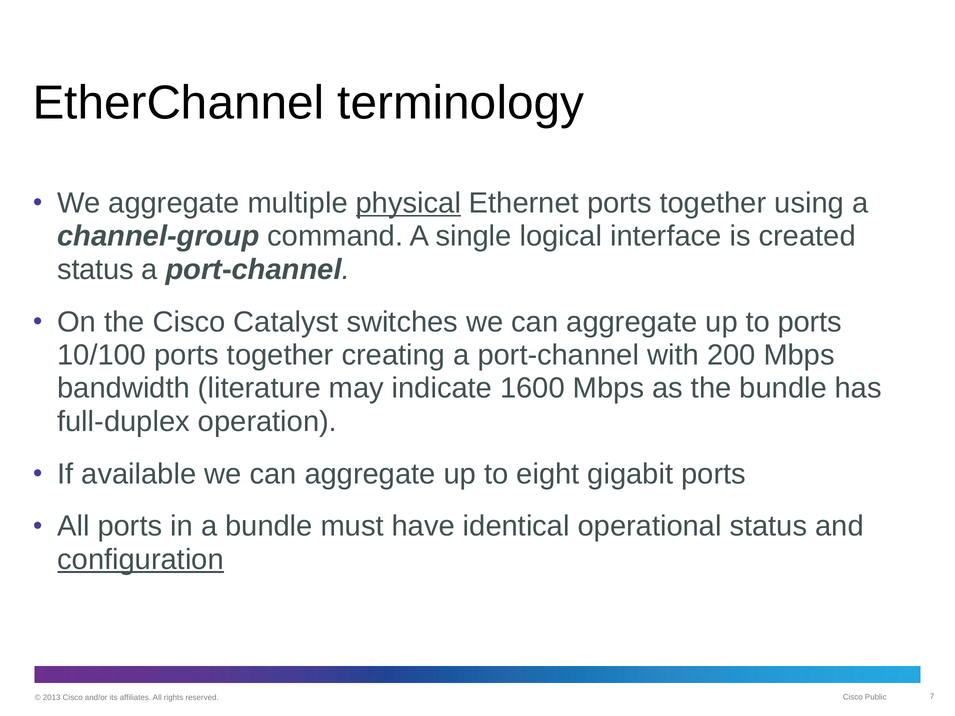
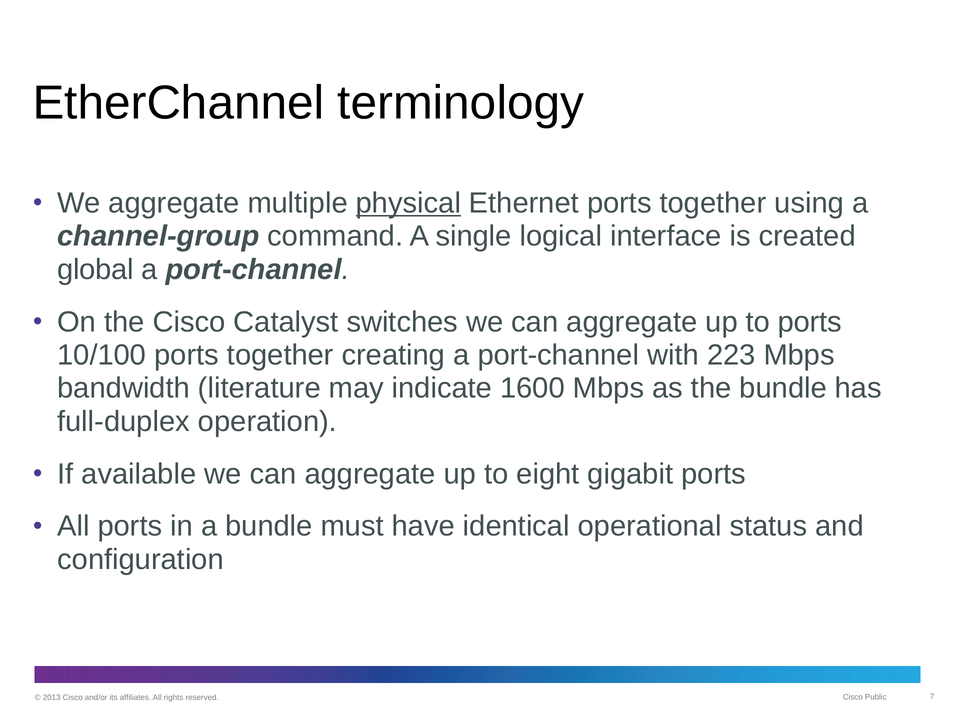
status at (95, 270): status -> global
200: 200 -> 223
configuration underline: present -> none
